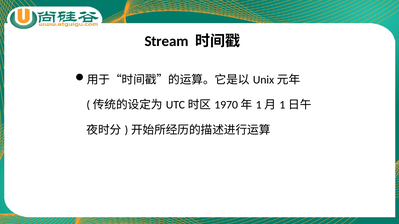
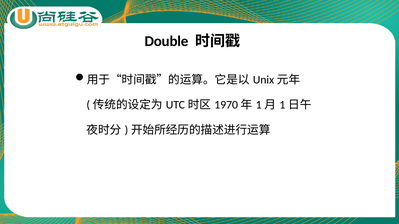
Stream: Stream -> Double
